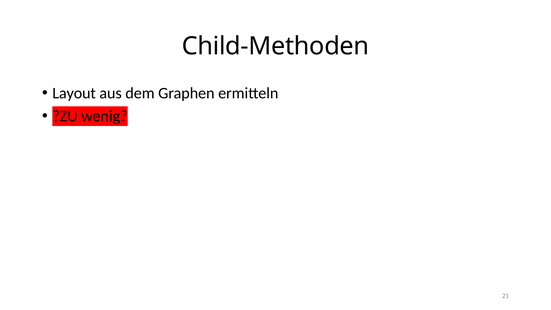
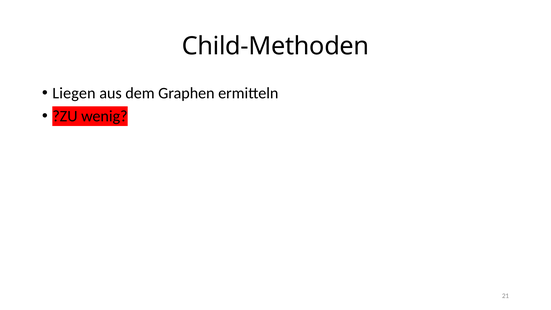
Layout: Layout -> Liegen
